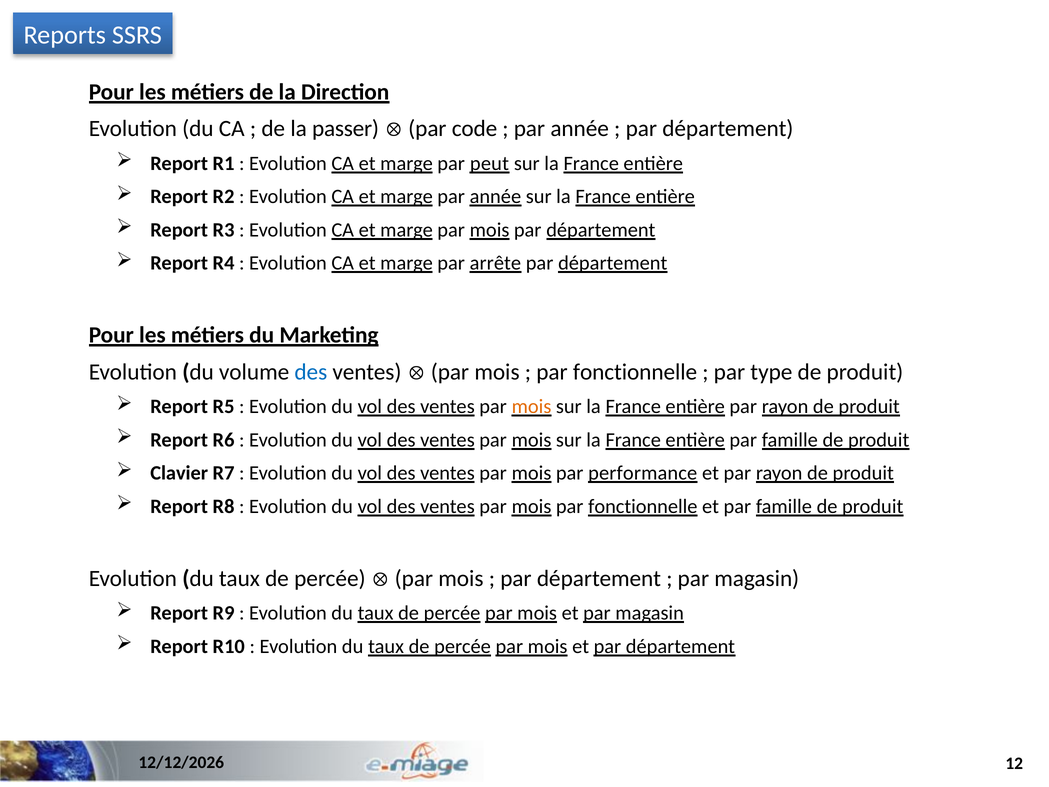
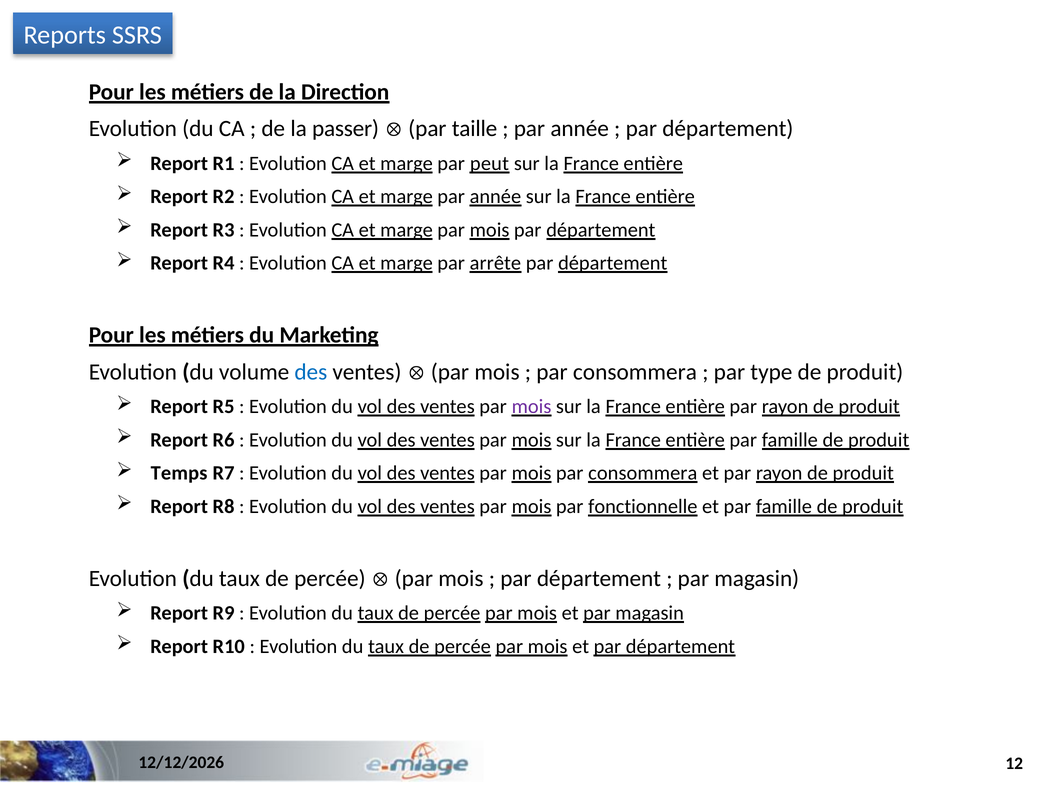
code: code -> taille
fonctionnelle at (635, 372): fonctionnelle -> consommera
mois at (532, 407) colour: orange -> purple
Clavier: Clavier -> Temps
mois par performance: performance -> consommera
